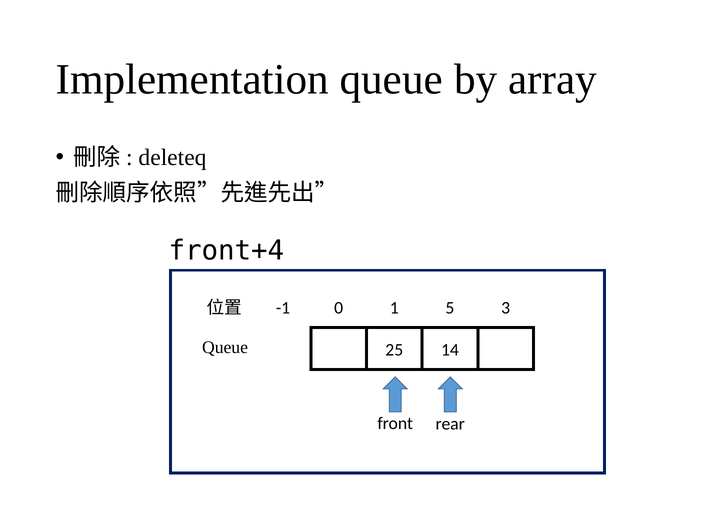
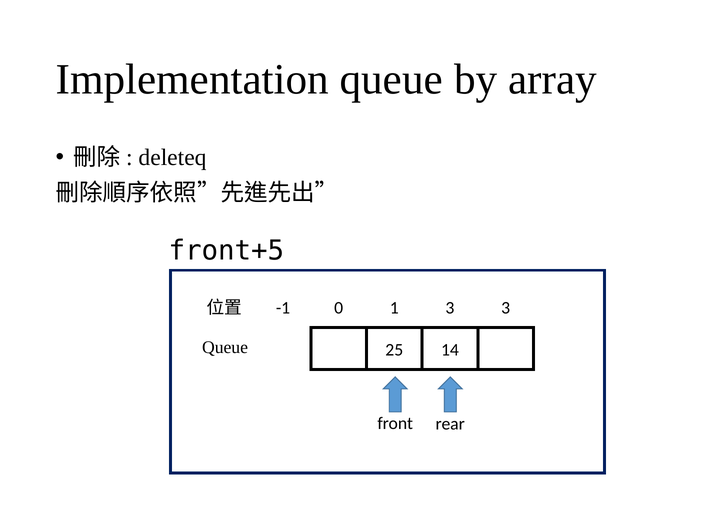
front+4: front+4 -> front+5
1 5: 5 -> 3
